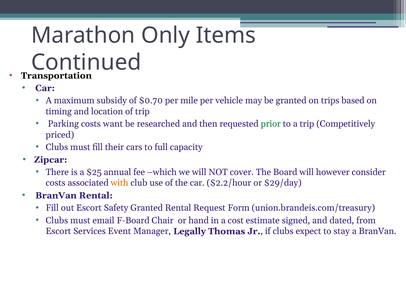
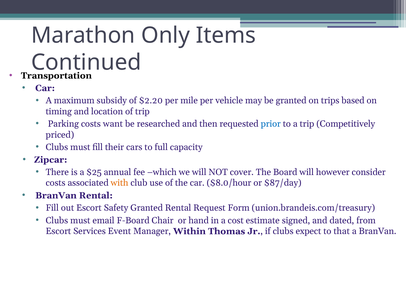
$0.70: $0.70 -> $2.20
prior colour: green -> blue
$2.2/hour: $2.2/hour -> $8.0/hour
$29/day: $29/day -> $87/day
Legally: Legally -> Within
stay: stay -> that
